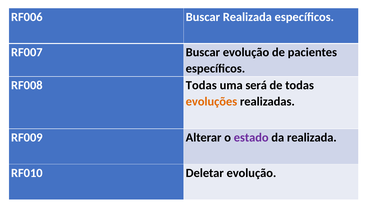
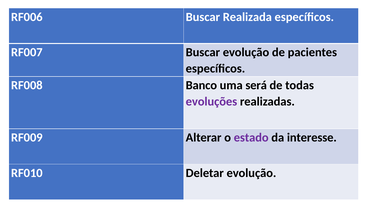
RF008 Todas: Todas -> Banco
evoluções colour: orange -> purple
da realizada: realizada -> interesse
